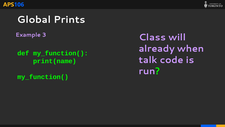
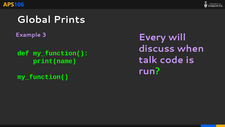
Class: Class -> Every
already: already -> discuss
